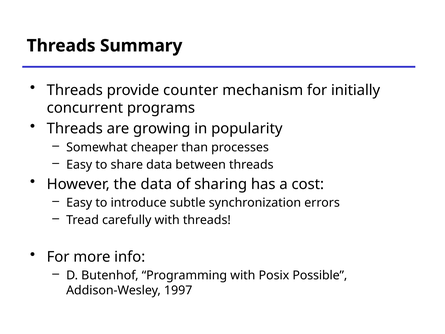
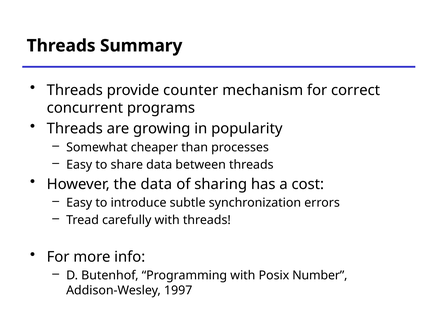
initially: initially -> correct
Possible: Possible -> Number
